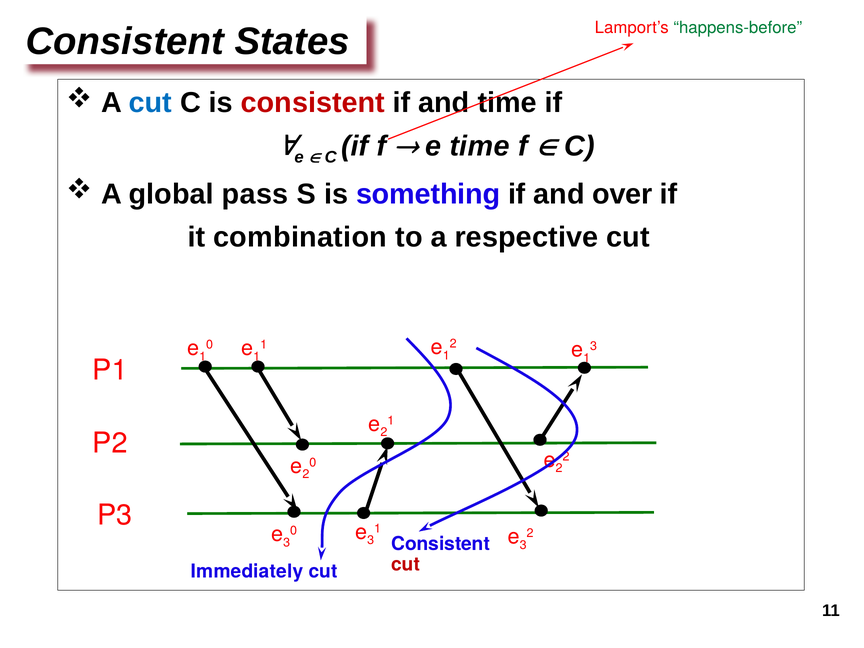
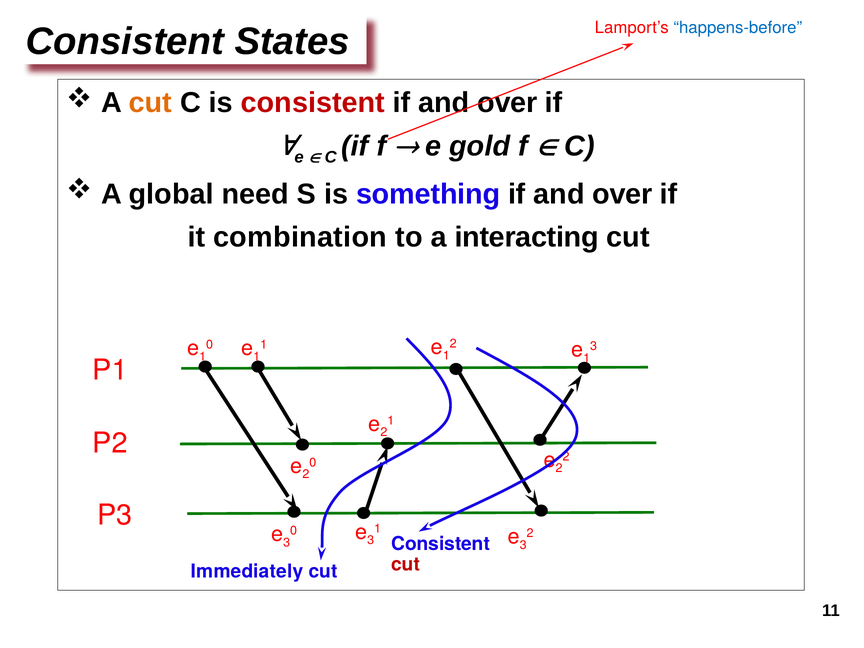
happens-before colour: green -> blue
cut at (150, 103) colour: blue -> orange
time at (507, 103): time -> over
e time: time -> gold
pass: pass -> need
respective: respective -> interacting
